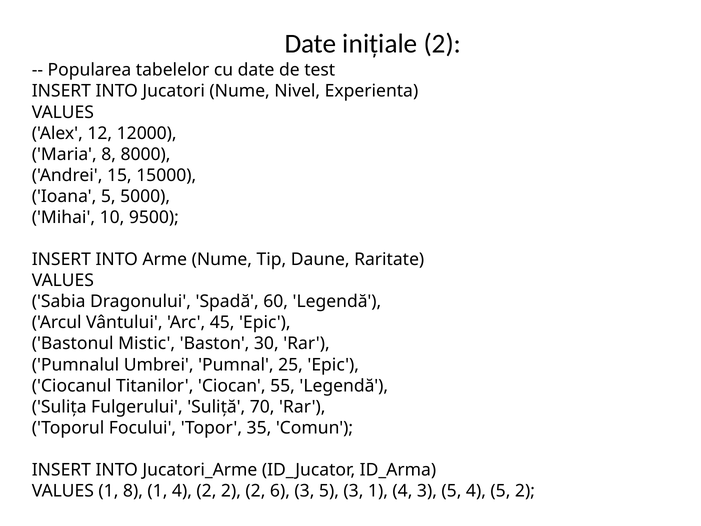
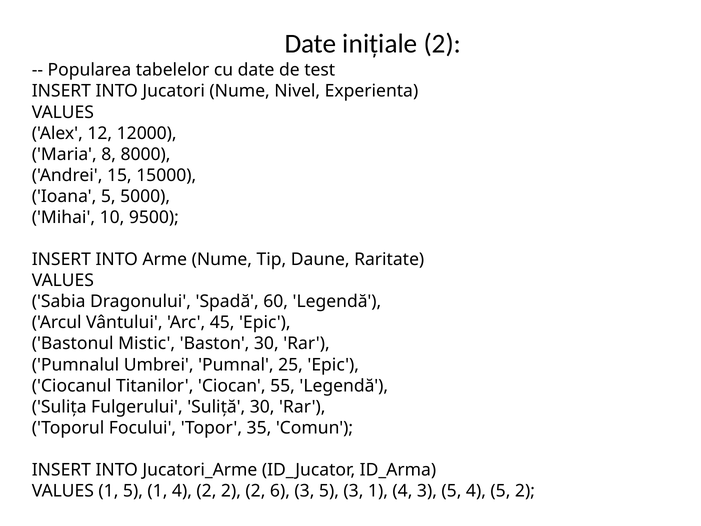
Suliță 70: 70 -> 30
1 8: 8 -> 5
